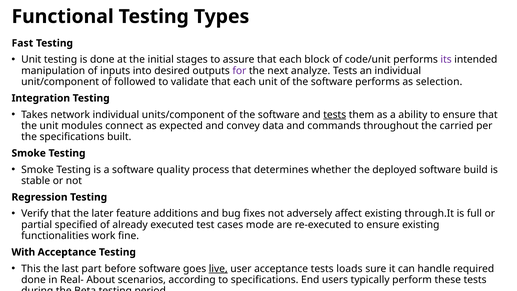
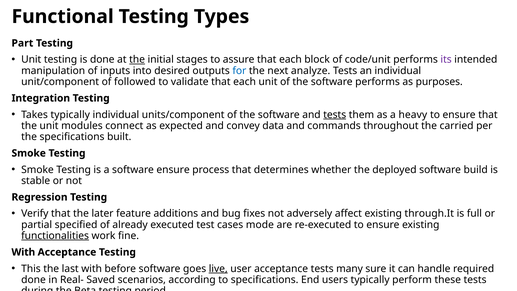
Fast: Fast -> Part
the at (137, 60) underline: none -> present
for colour: purple -> blue
selection: selection -> purposes
Takes network: network -> typically
ability: ability -> heavy
software quality: quality -> ensure
functionalities underline: none -> present
last part: part -> with
loads: loads -> many
About: About -> Saved
